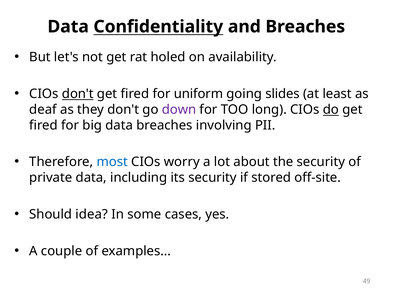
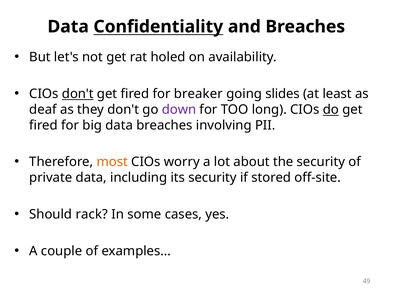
uniform: uniform -> breaker
most colour: blue -> orange
idea: idea -> rack
